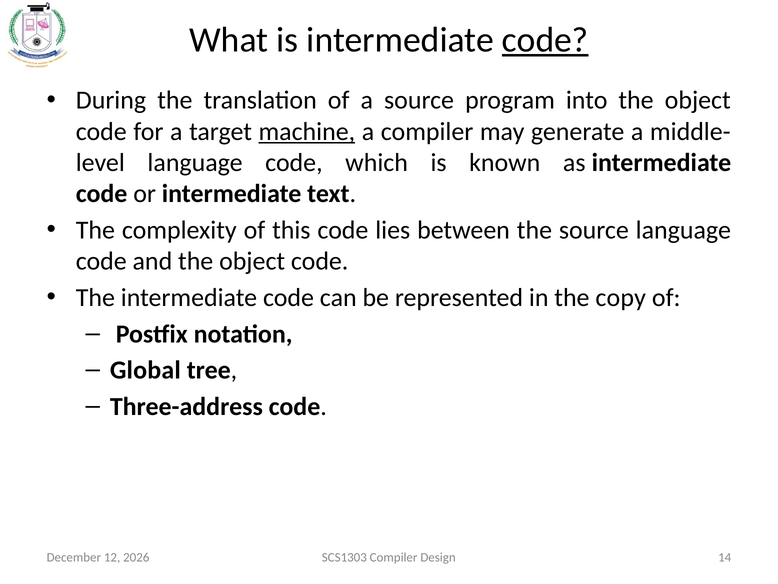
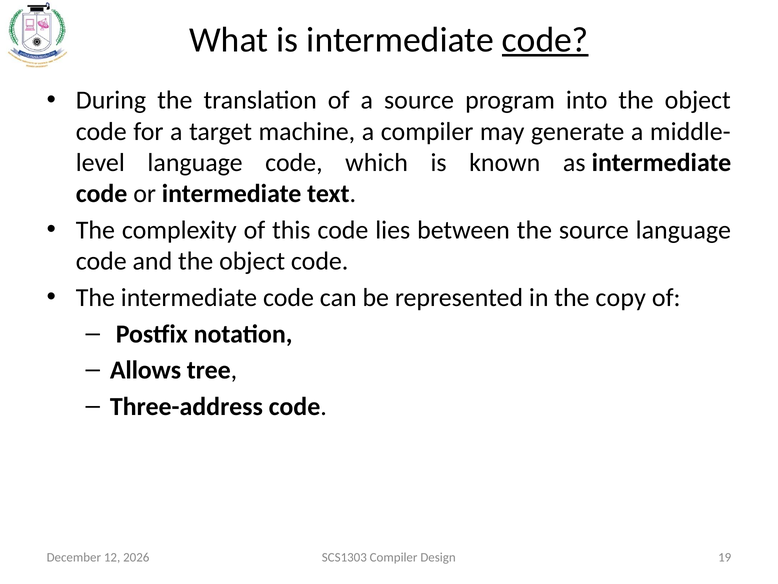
machine underline: present -> none
Global: Global -> Allows
14: 14 -> 19
